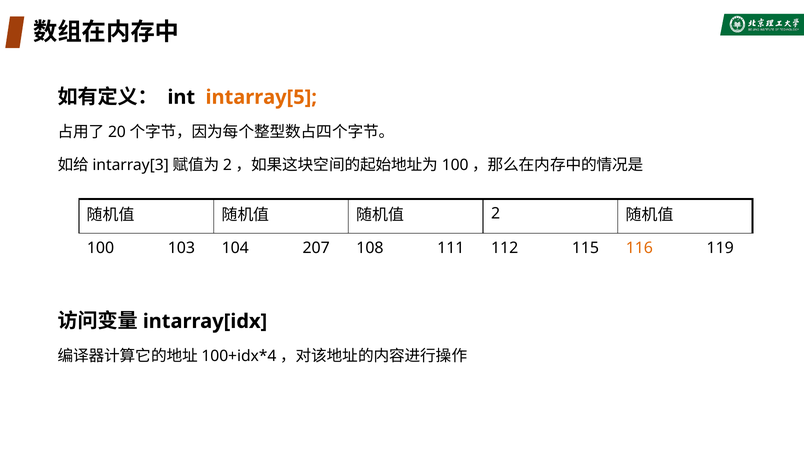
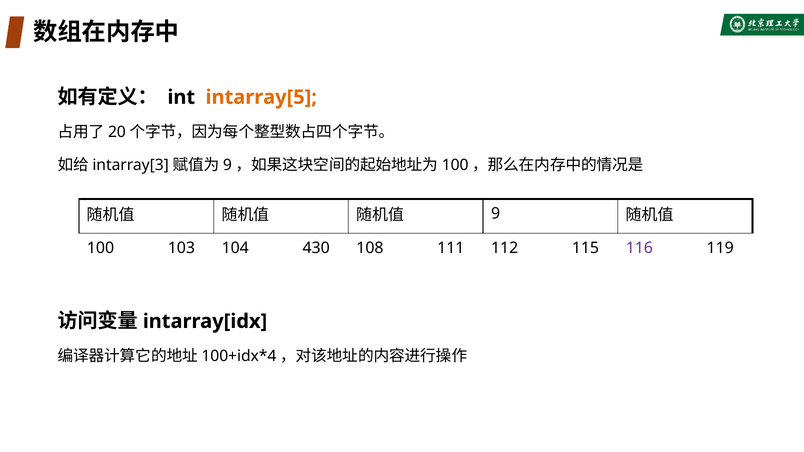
2 at (227, 165): 2 -> 9
2 at (496, 214): 2 -> 9
207: 207 -> 430
116 colour: orange -> purple
